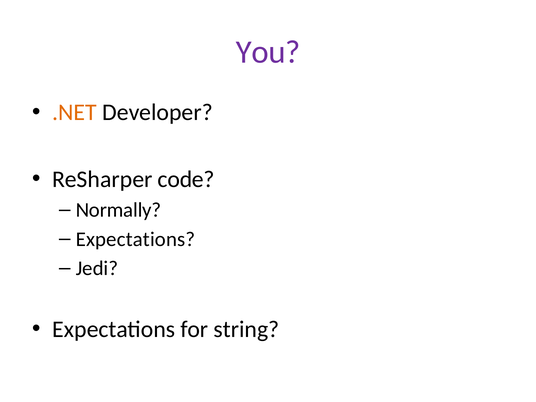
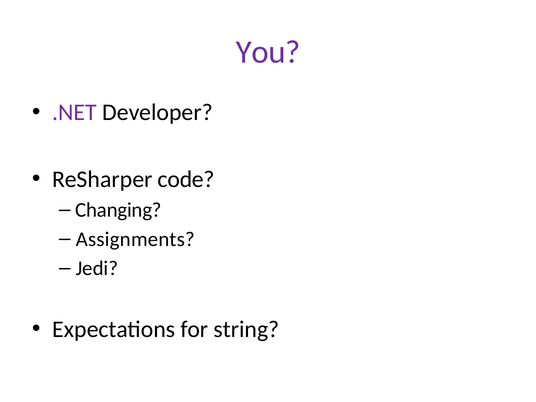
.NET colour: orange -> purple
Normally: Normally -> Changing
Expectations at (135, 239): Expectations -> Assignments
